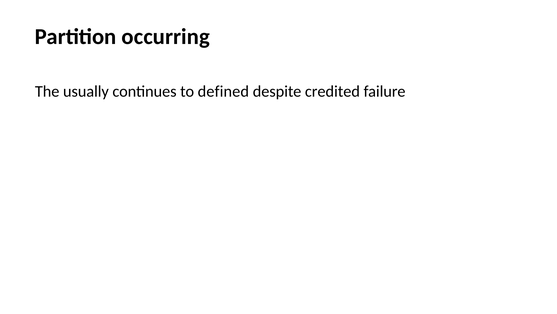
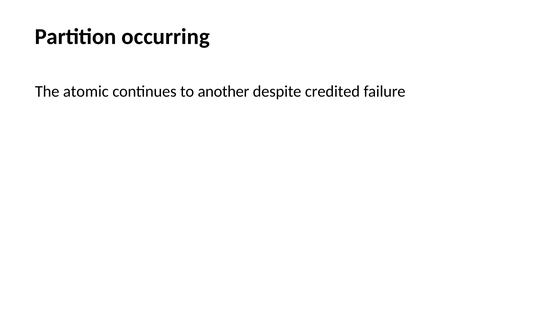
usually: usually -> atomic
defined: defined -> another
